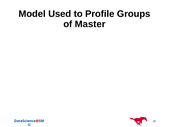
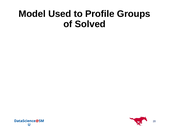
Master: Master -> Solved
